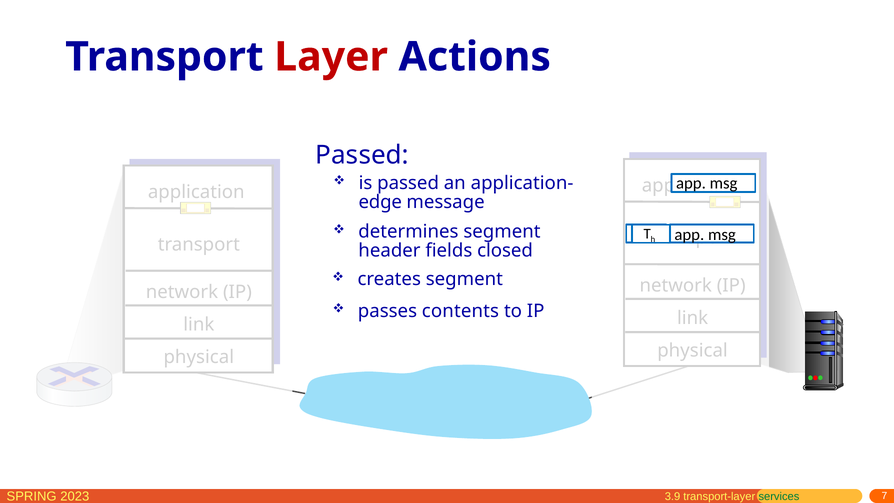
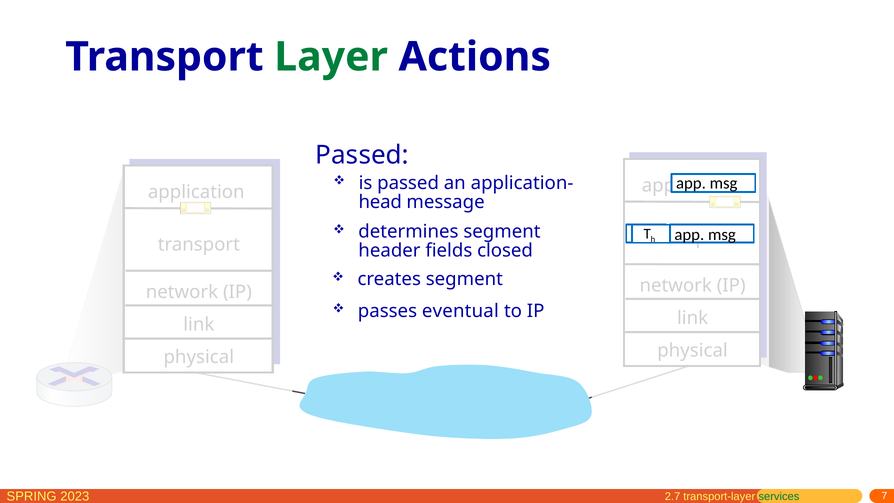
Layer colour: red -> green
edge: edge -> head
contents: contents -> eventual
3.9: 3.9 -> 2.7
